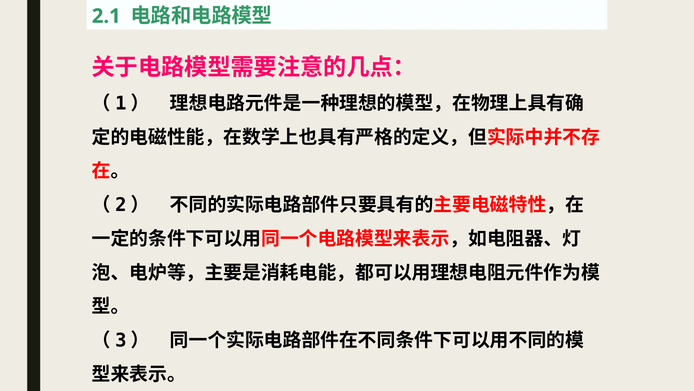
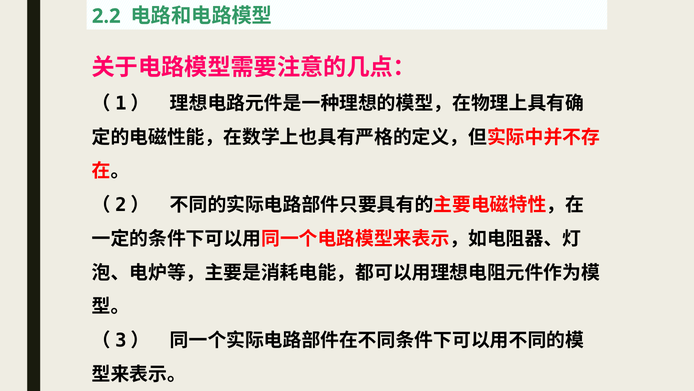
2.1: 2.1 -> 2.2
